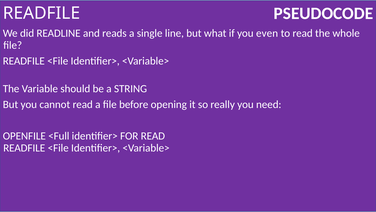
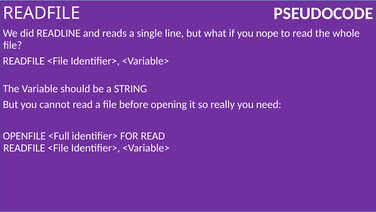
even: even -> nope
